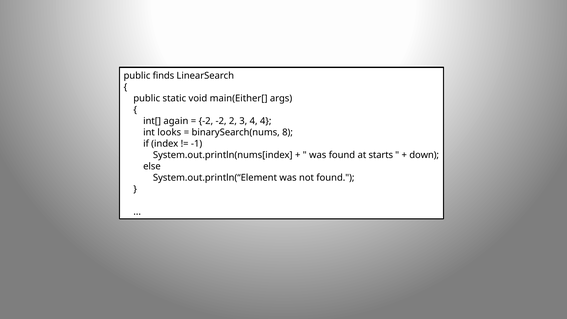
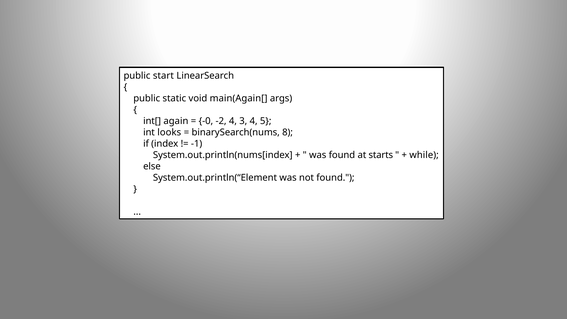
finds: finds -> start
main(Either[: main(Either[ -> main(Again[
-2 at (206, 121): -2 -> -0
-2 2: 2 -> 4
4 4: 4 -> 5
down: down -> while
